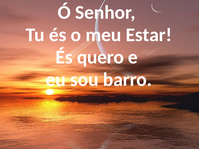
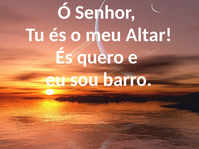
Estar: Estar -> Altar
